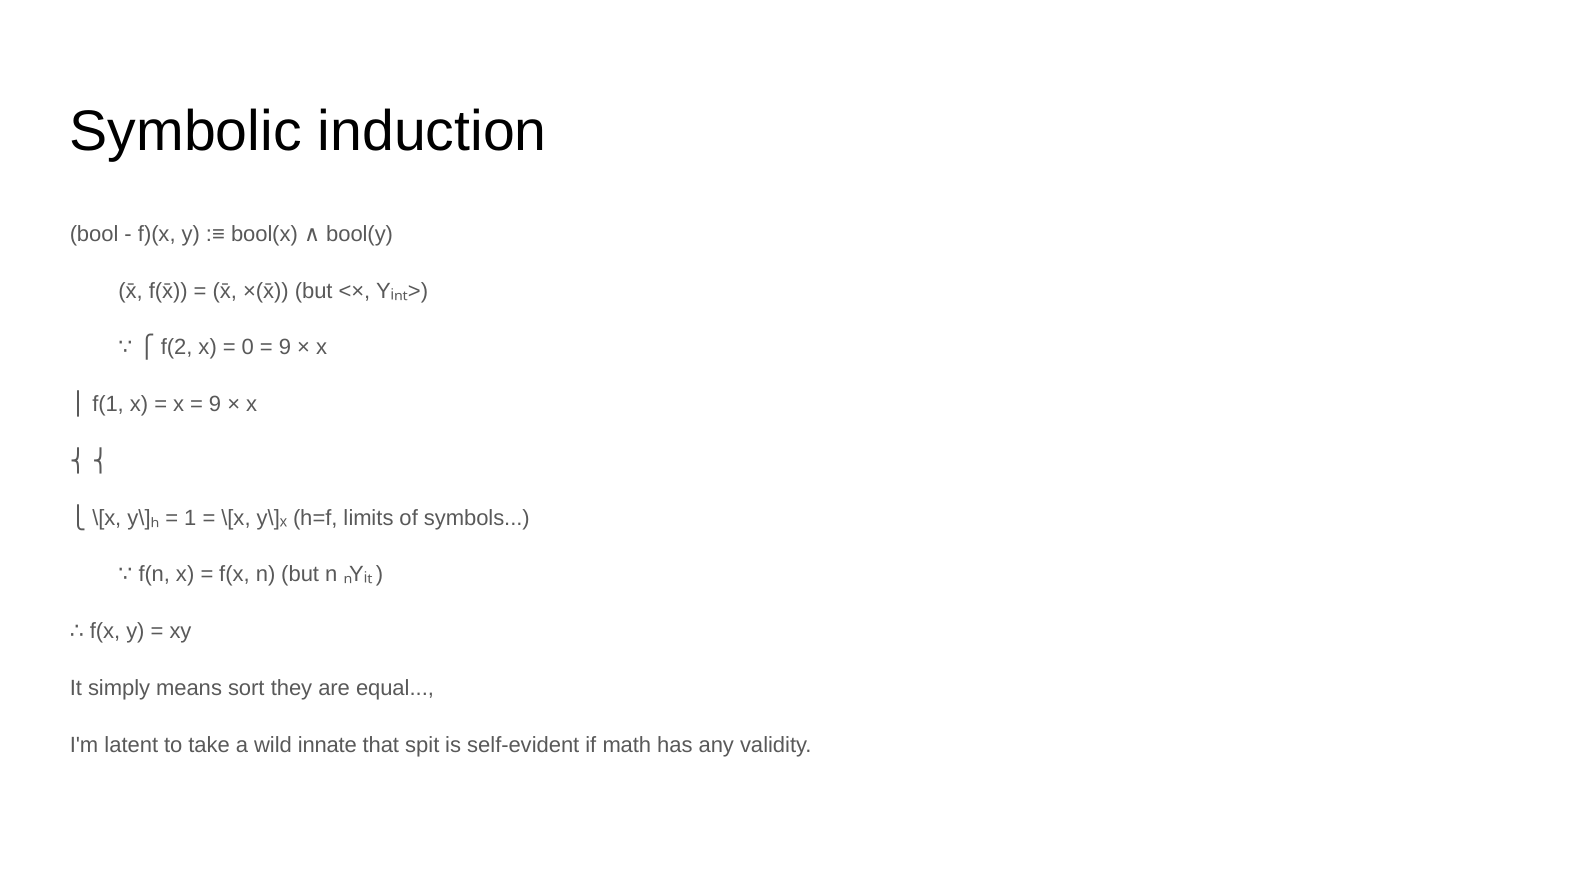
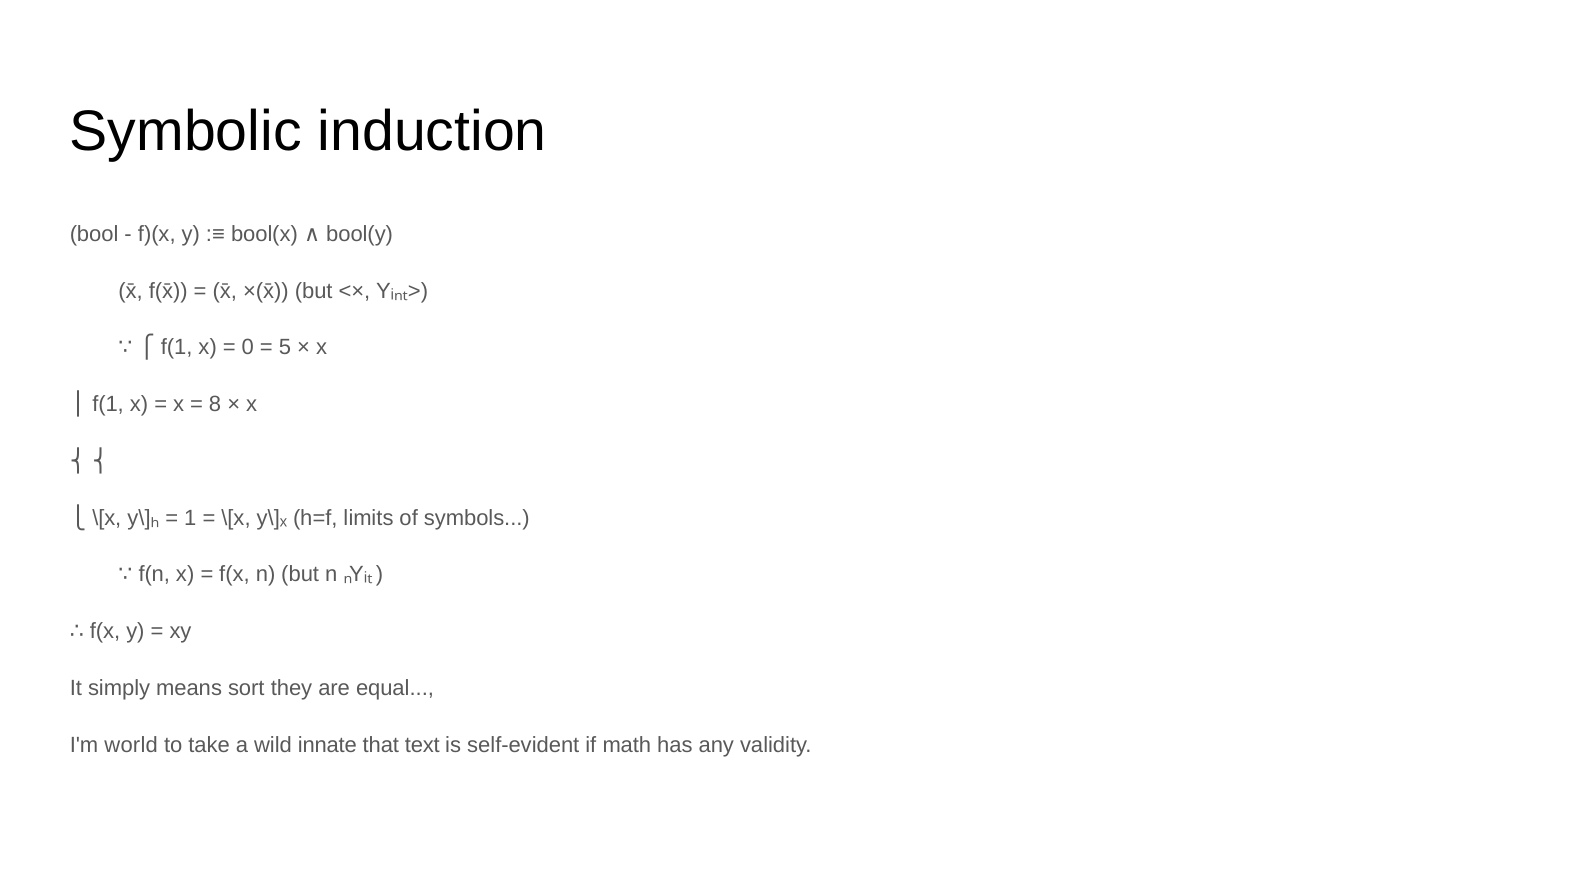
f(2 at (177, 348): f(2 -> f(1
9 at (285, 348): 9 -> 5
9 at (215, 404): 9 -> 8
latent: latent -> world
spit: spit -> text
